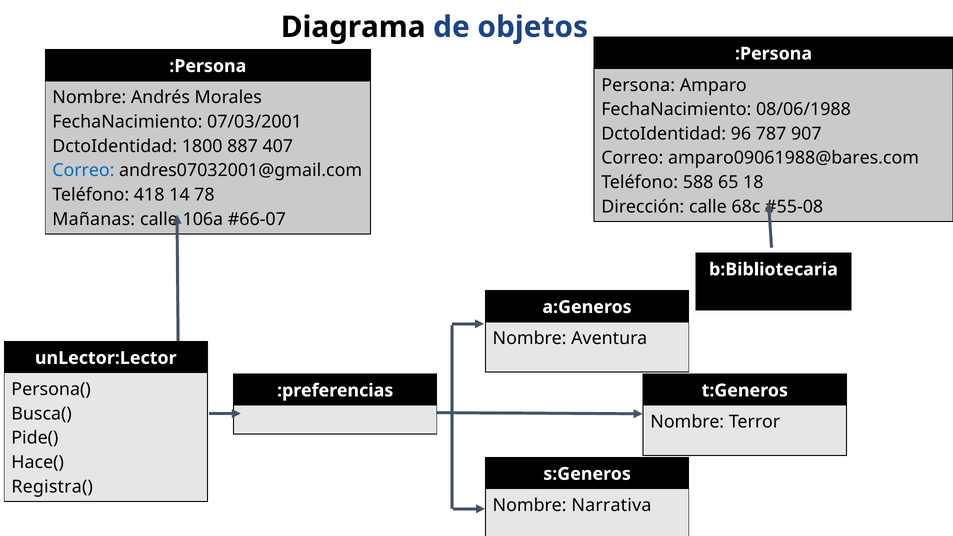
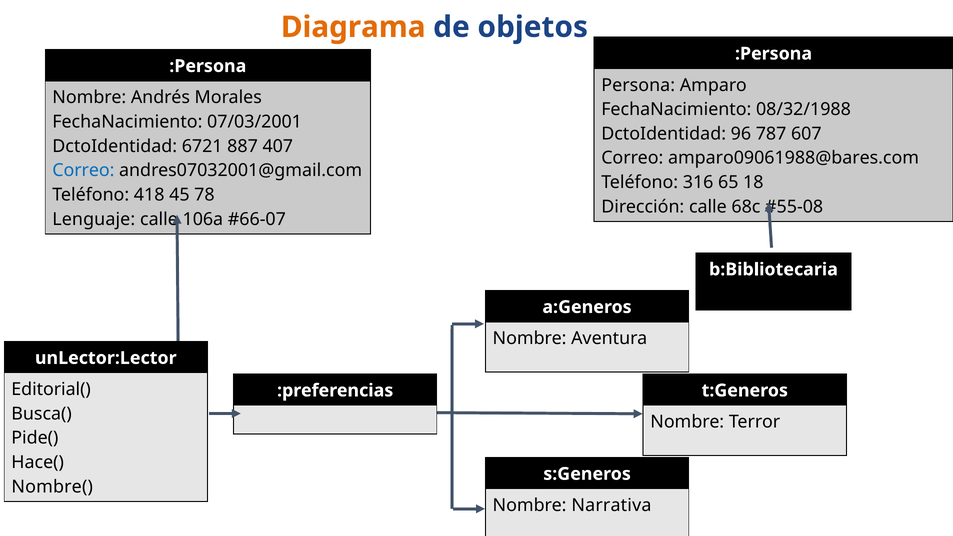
Diagrama colour: black -> orange
08/06/1988: 08/06/1988 -> 08/32/1988
907: 907 -> 607
1800: 1800 -> 6721
588: 588 -> 316
14: 14 -> 45
Mañanas: Mañanas -> Lenguaje
Persona(: Persona( -> Editorial(
Registra(: Registra( -> Nombre(
